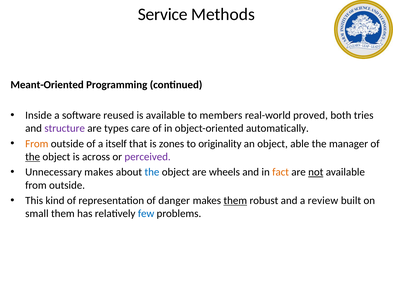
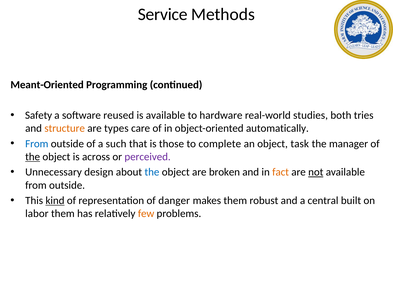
Inside: Inside -> Safety
members: members -> hardware
proved: proved -> studies
structure colour: purple -> orange
From at (37, 144) colour: orange -> blue
itself: itself -> such
zones: zones -> those
originality: originality -> complete
able: able -> task
Unnecessary makes: makes -> design
wheels: wheels -> broken
kind underline: none -> present
them at (235, 200) underline: present -> none
review: review -> central
small: small -> labor
few colour: blue -> orange
